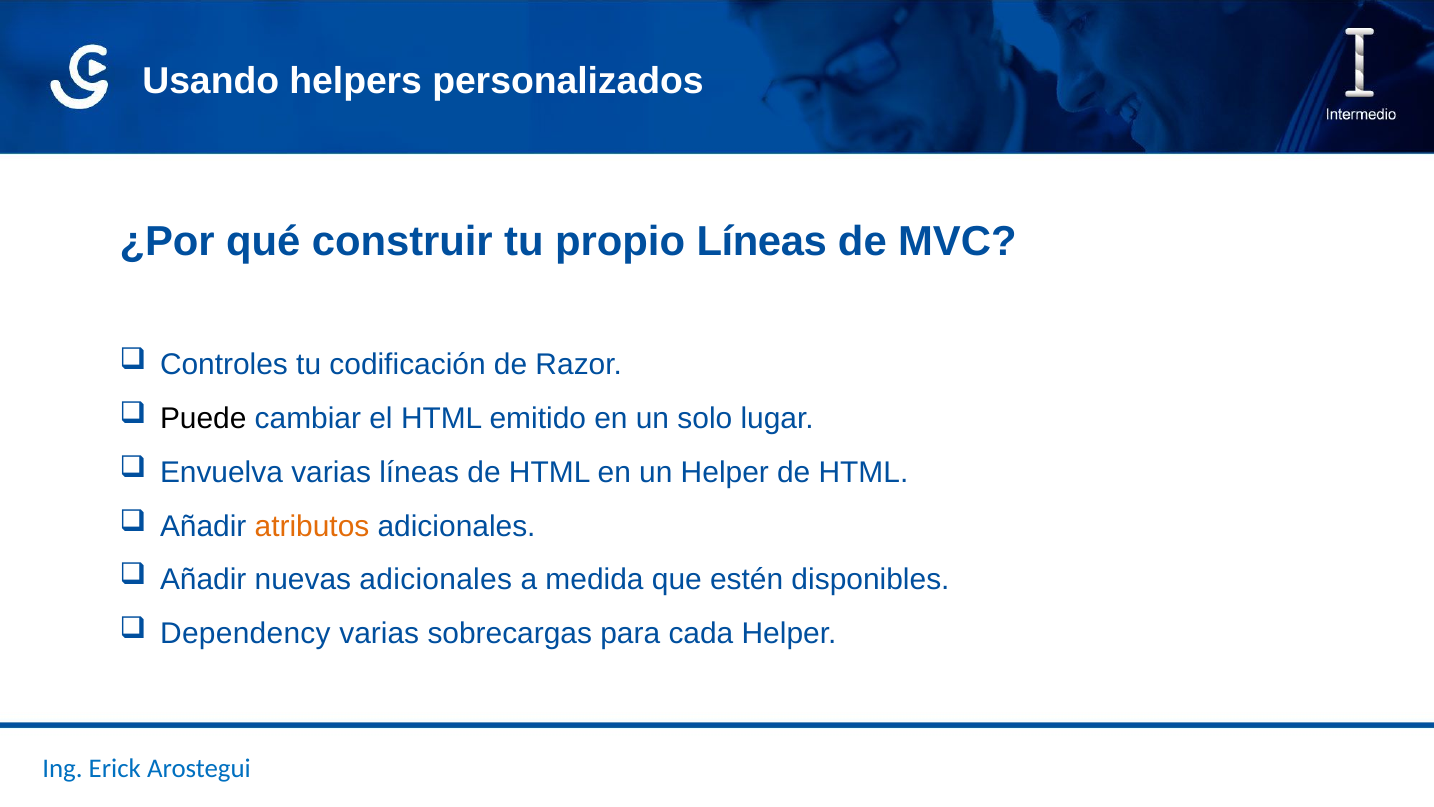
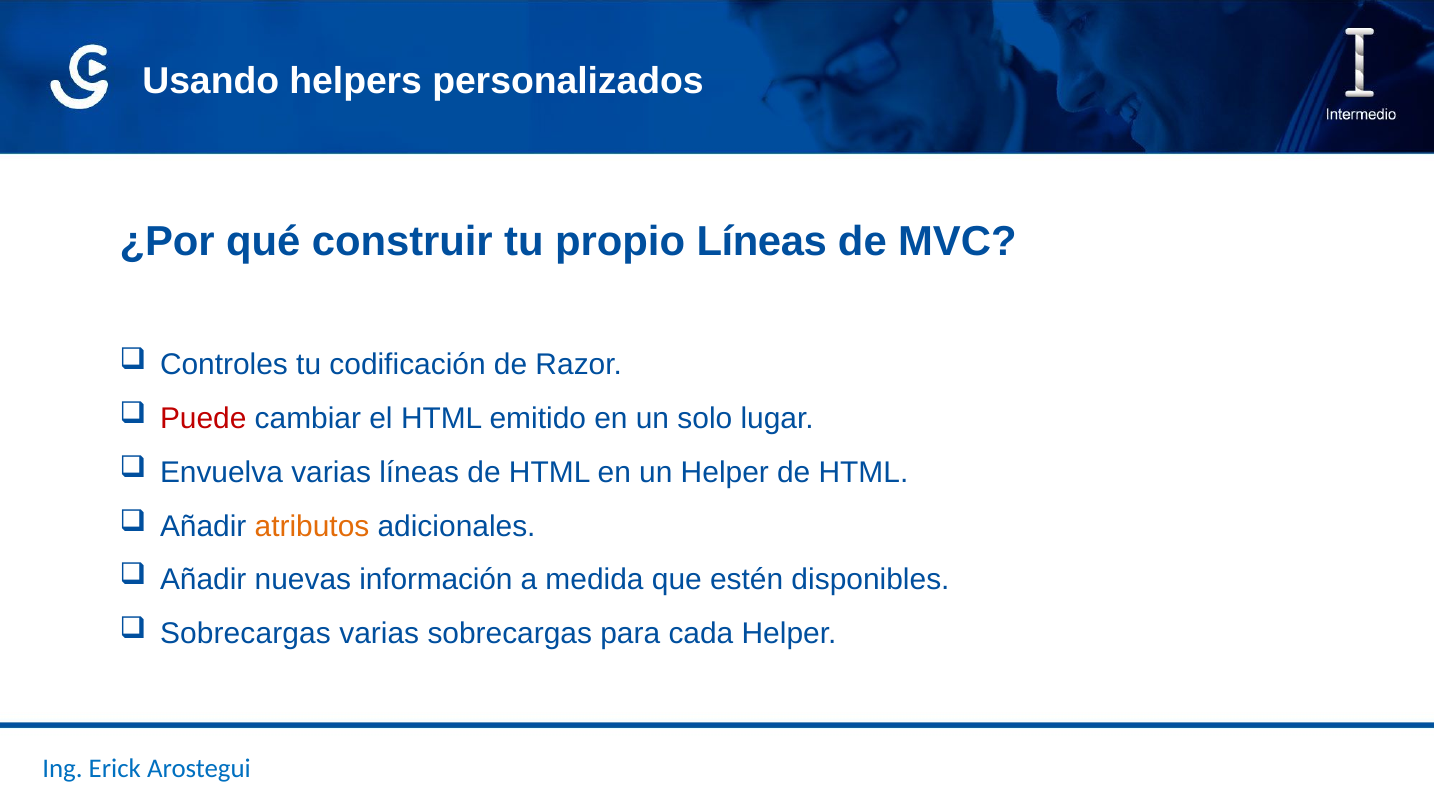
Puede colour: black -> red
nuevas adicionales: adicionales -> información
Dependency at (245, 633): Dependency -> Sobrecargas
